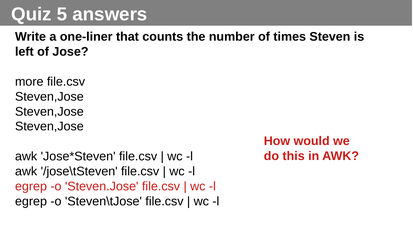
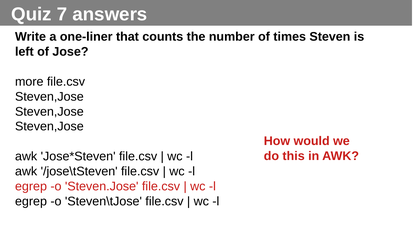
5: 5 -> 7
